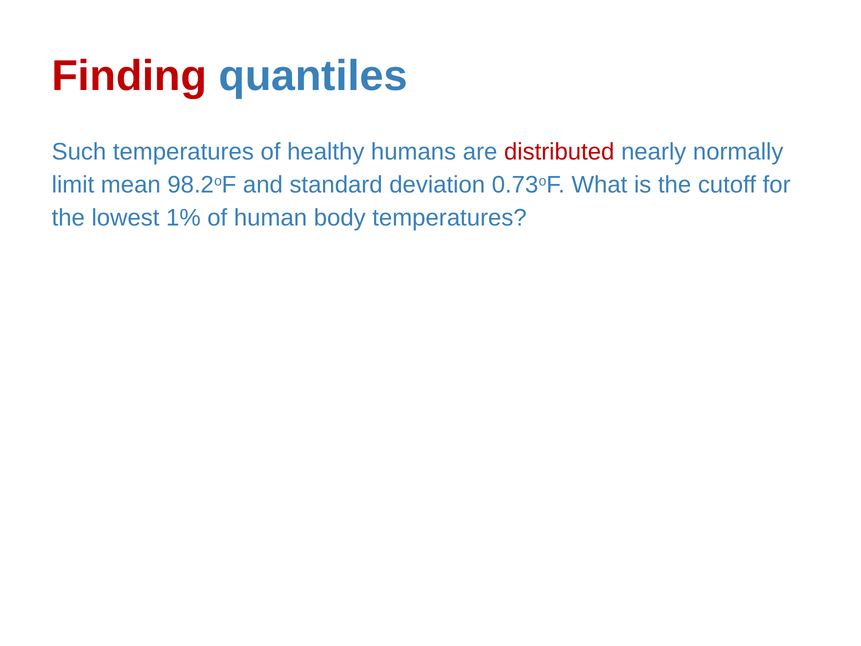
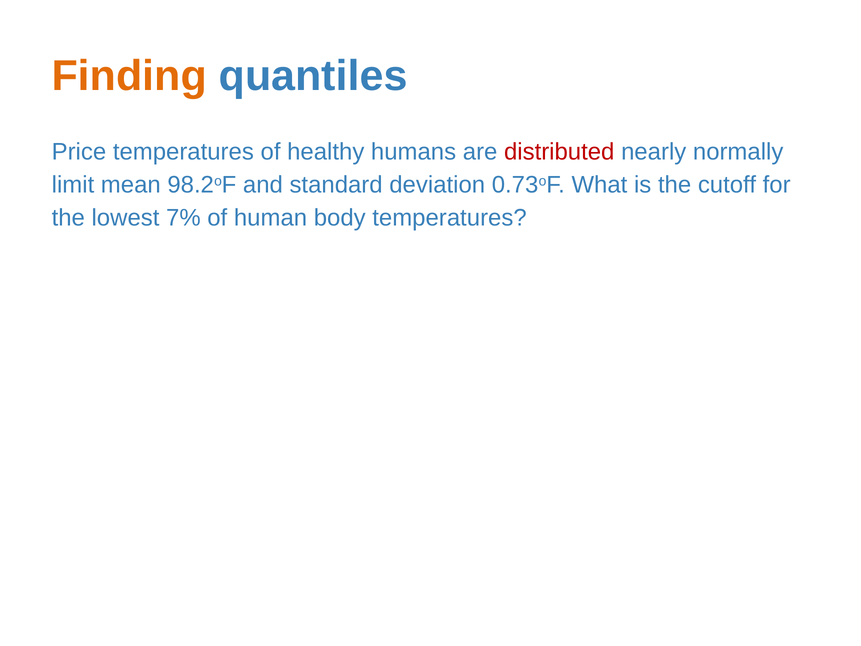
Finding colour: red -> orange
Such: Such -> Price
1%: 1% -> 7%
